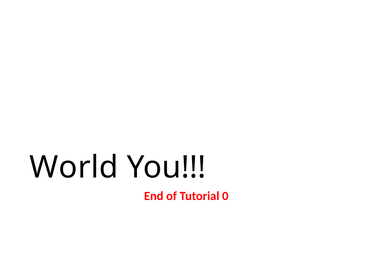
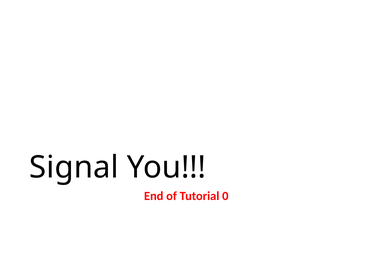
World: World -> Signal
